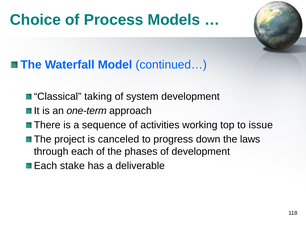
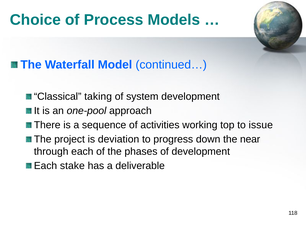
one-term: one-term -> one-pool
canceled: canceled -> deviation
laws: laws -> near
